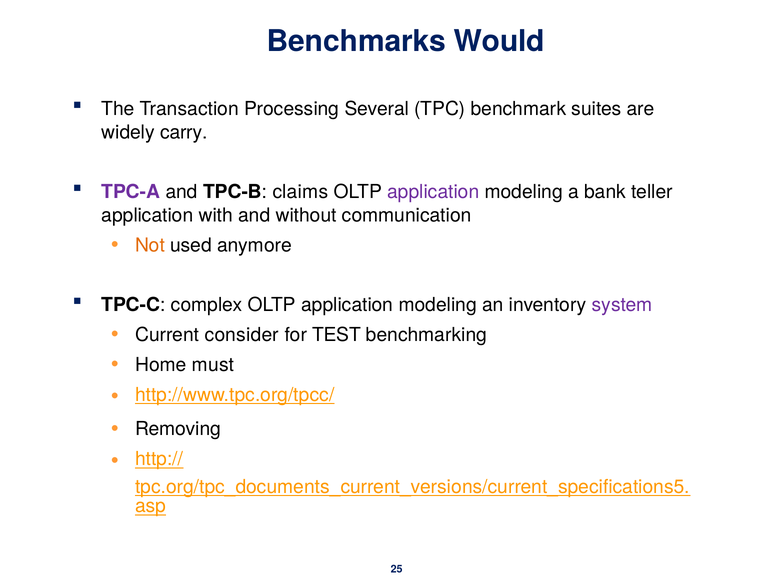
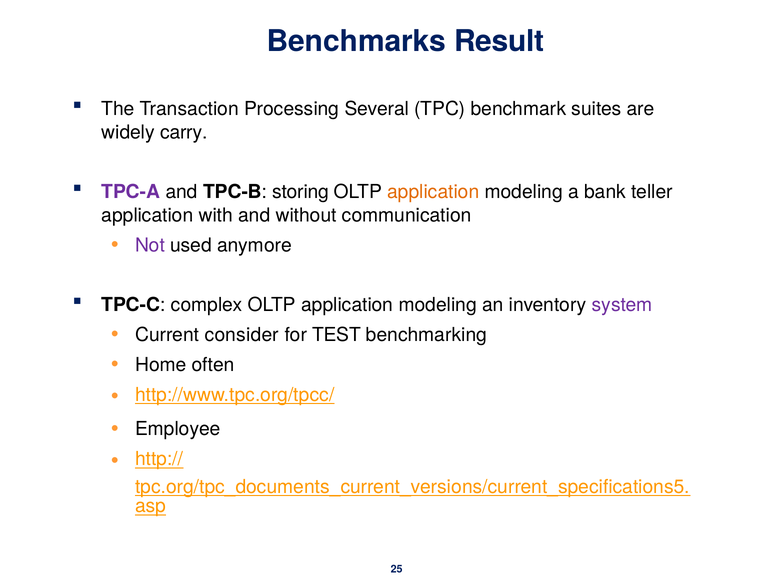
Would: Would -> Result
claims: claims -> storing
application at (433, 192) colour: purple -> orange
Not colour: orange -> purple
must: must -> often
Removing: Removing -> Employee
